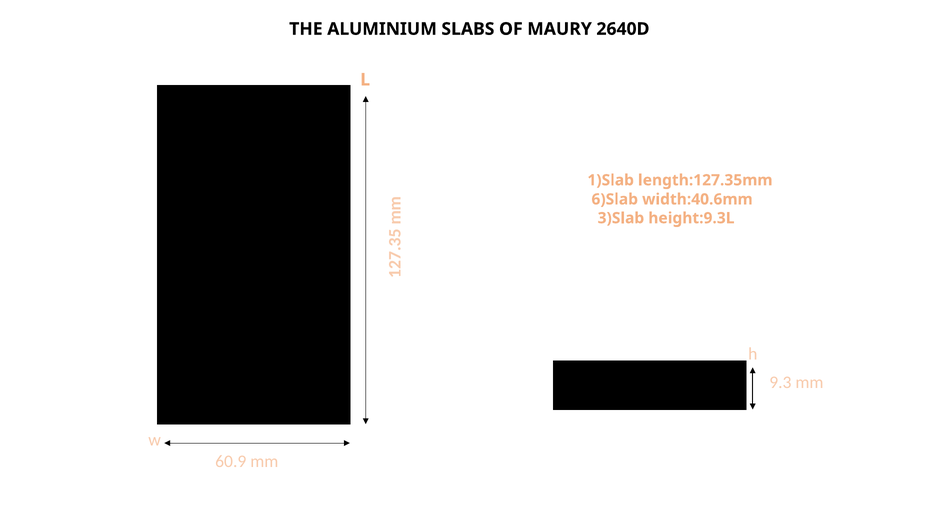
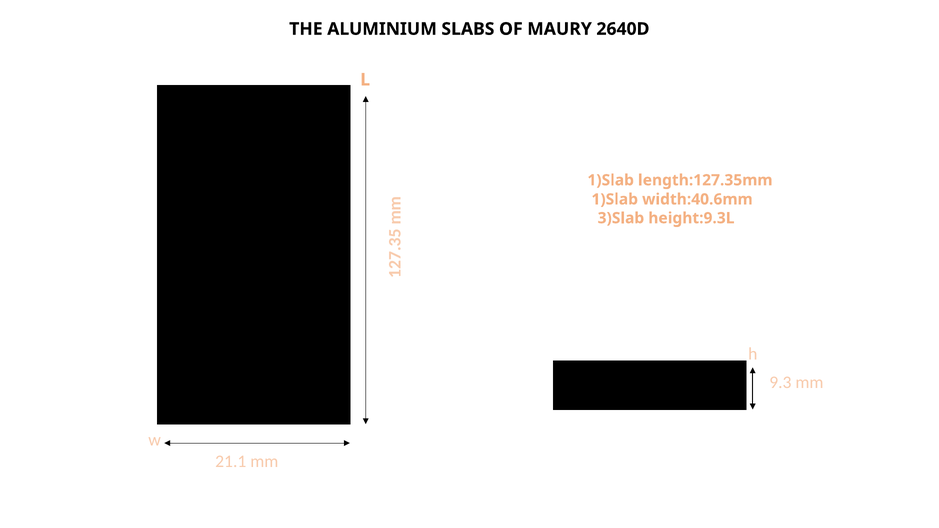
6)Slab at (615, 199): 6)Slab -> 1)Slab
60.9: 60.9 -> 21.1
